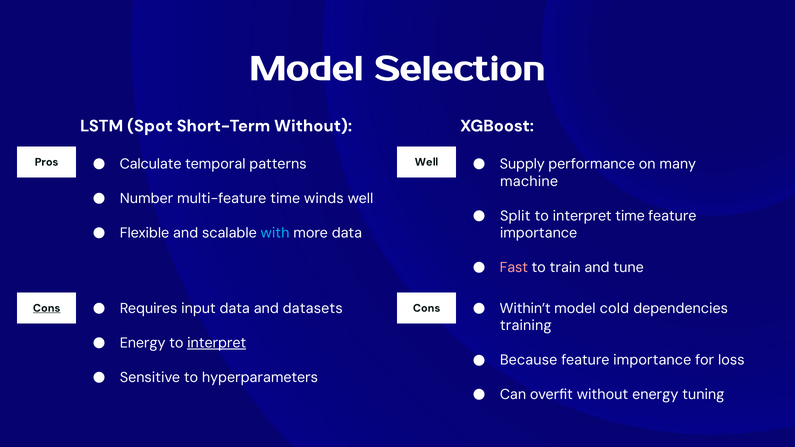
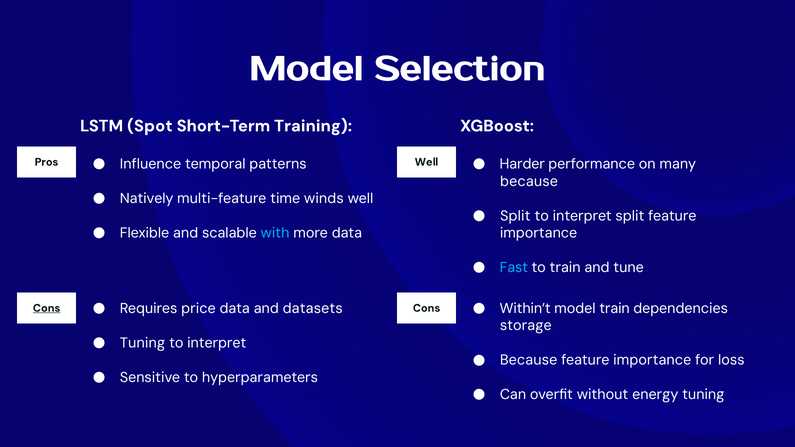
Short-Term Without: Without -> Training
Calculate: Calculate -> Influence
Supply: Supply -> Harder
machine at (529, 181): machine -> because
Number: Number -> Natively
interpret time: time -> split
Fast colour: pink -> light blue
input: input -> price
model cold: cold -> train
training: training -> storage
Energy at (143, 343): Energy -> Tuning
interpret at (217, 343) underline: present -> none
